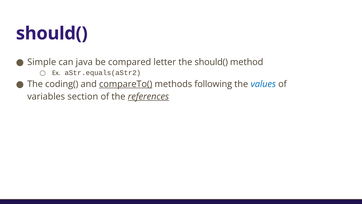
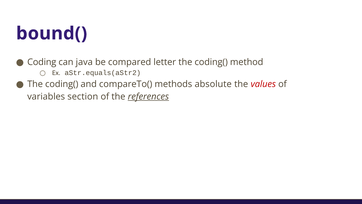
should( at (52, 33): should( -> bound(
Simple: Simple -> Coding
should( at (211, 62): should( -> coding(
compareTo( underline: present -> none
following: following -> absolute
values colour: blue -> red
